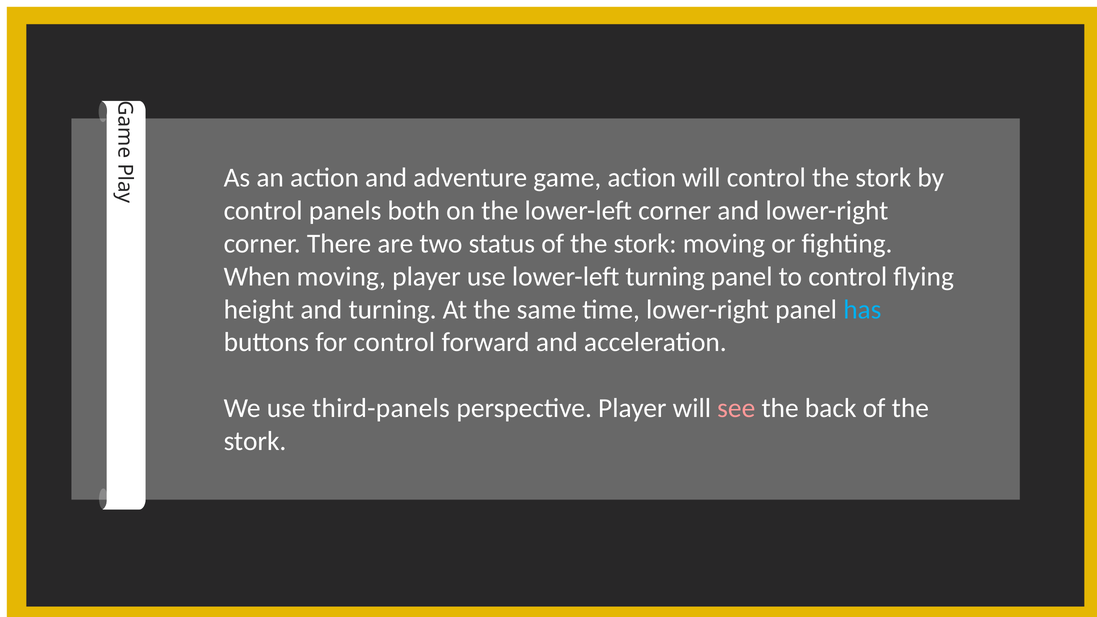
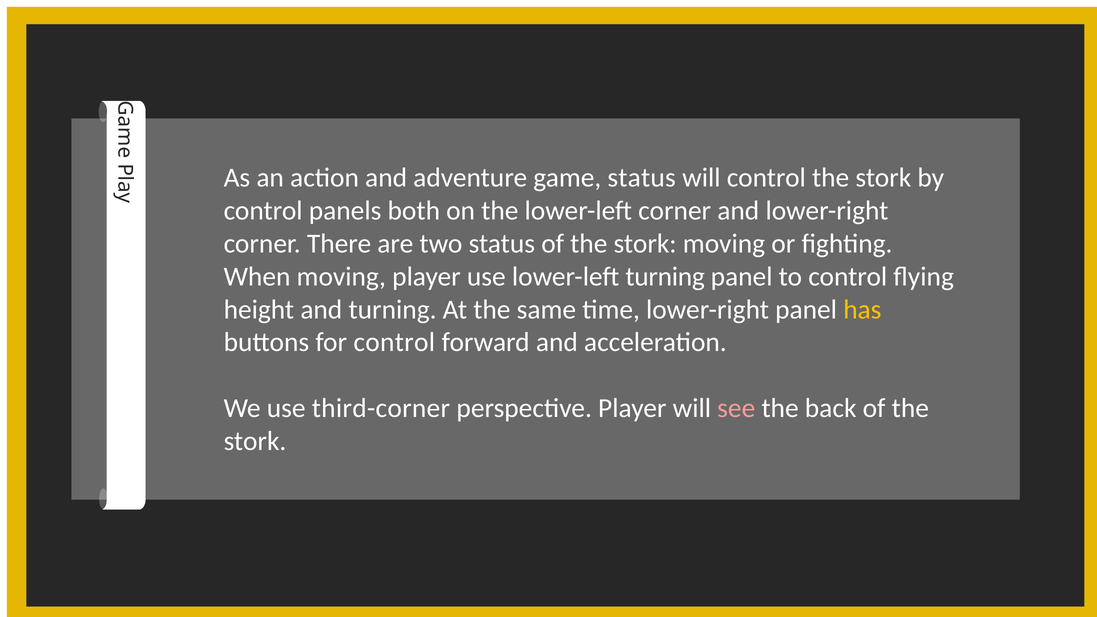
game action: action -> status
has colour: light blue -> yellow
third-panels: third-panels -> third-corner
